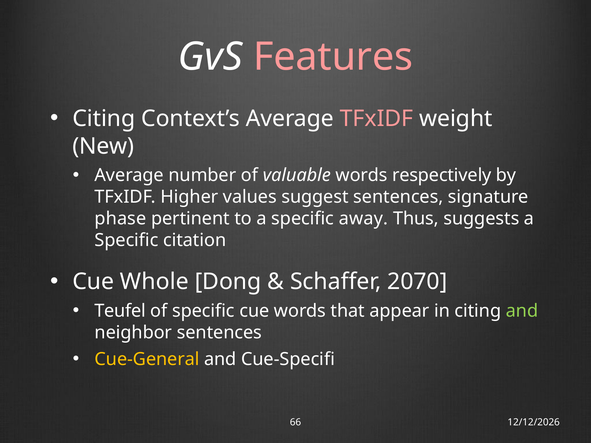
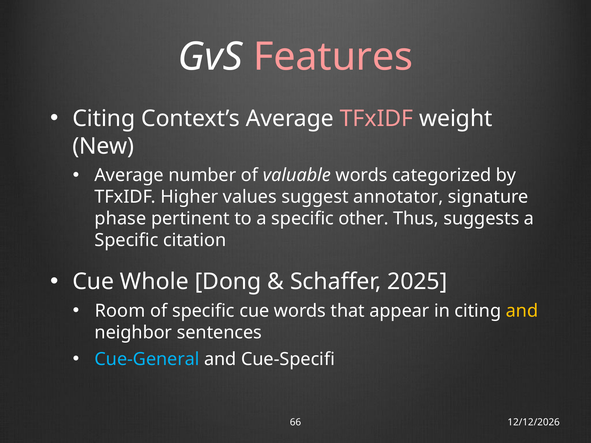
respectively: respectively -> categorized
suggest sentences: sentences -> annotator
away: away -> other
2070: 2070 -> 2025
Teufel: Teufel -> Room
and at (522, 311) colour: light green -> yellow
Cue-General colour: yellow -> light blue
